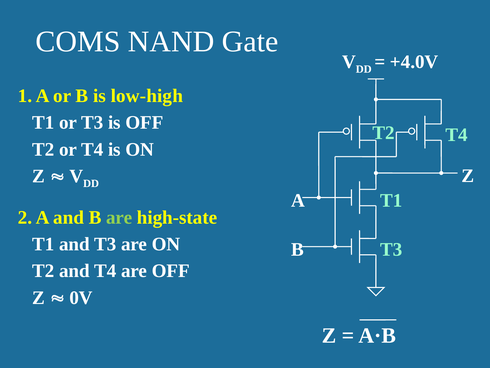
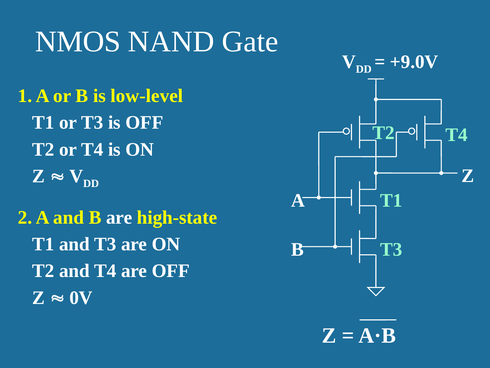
COMS: COMS -> NMOS
+4.0V: +4.0V -> +9.0V
low-high: low-high -> low-level
are at (119, 217) colour: light green -> white
